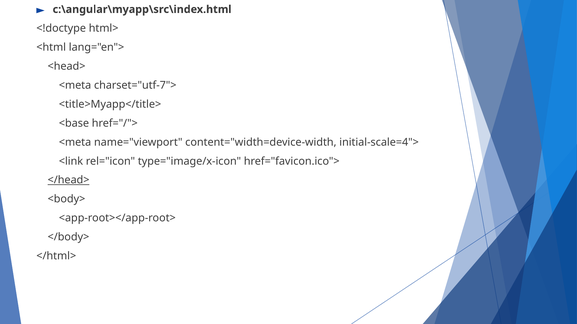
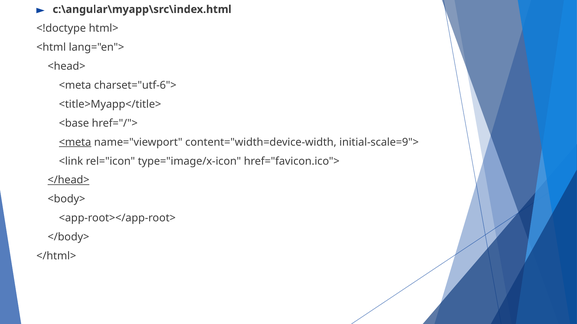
charset="utf-7">: charset="utf-7"> -> charset="utf-6">
<meta at (75, 142) underline: none -> present
initial-scale=4">: initial-scale=4"> -> initial-scale=9">
